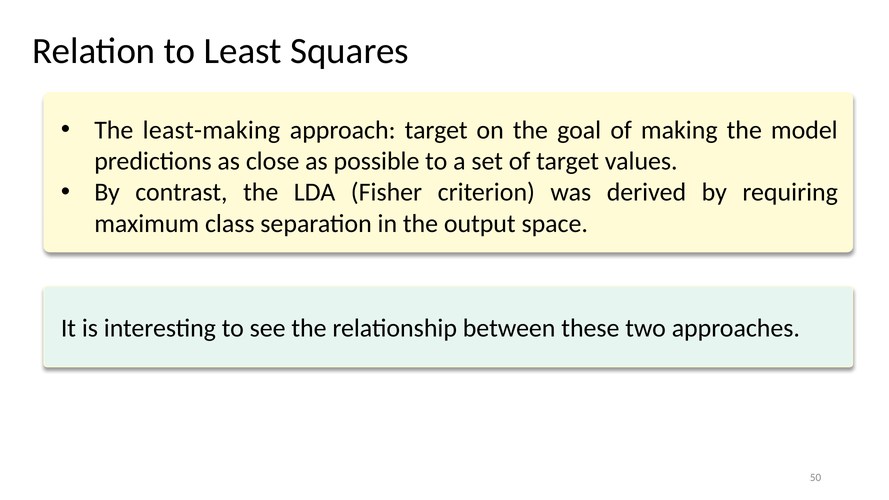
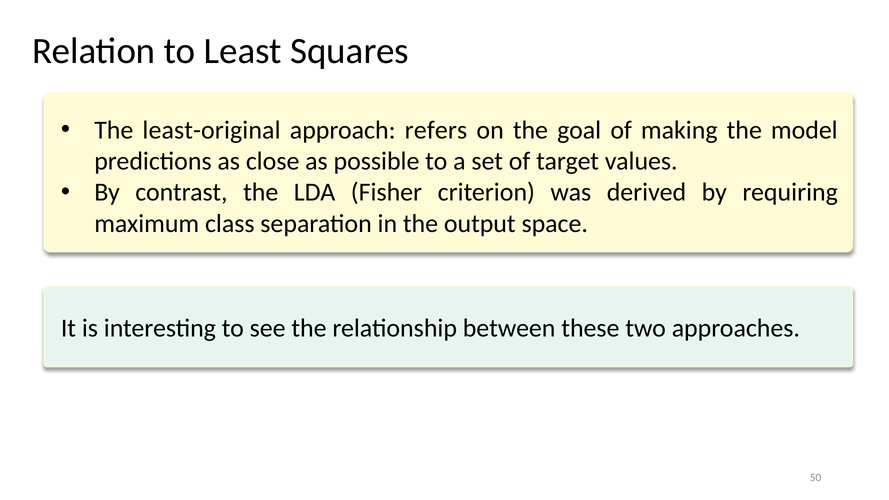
least-making: least-making -> least-original
approach target: target -> refers
